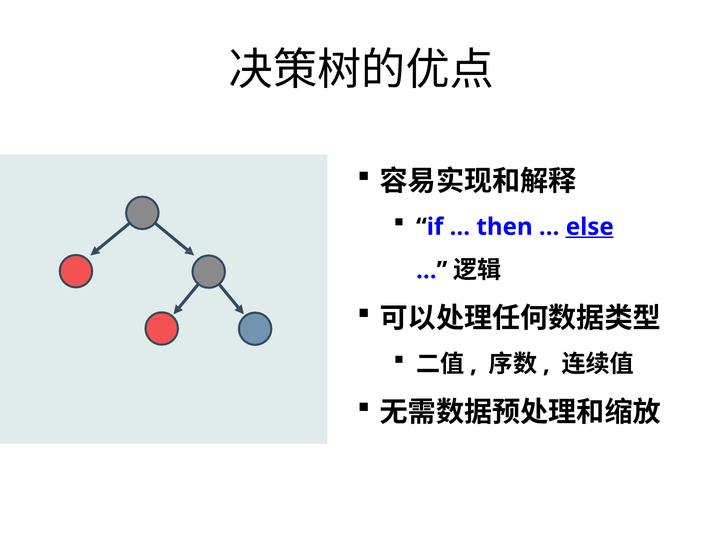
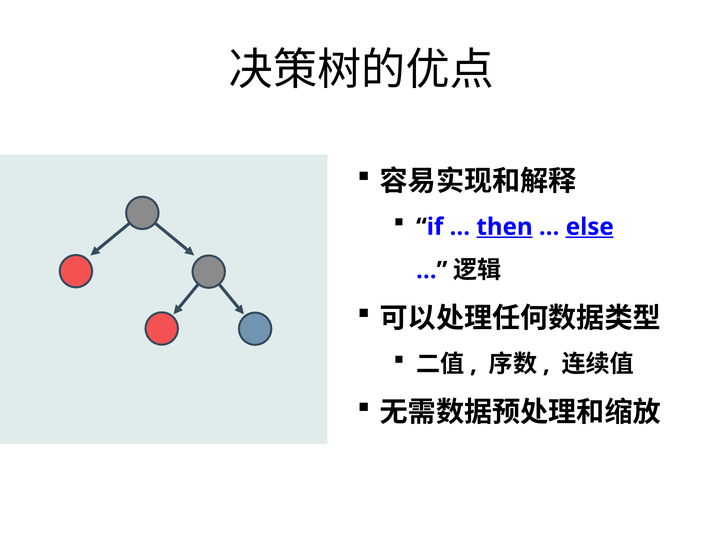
then underline: none -> present
